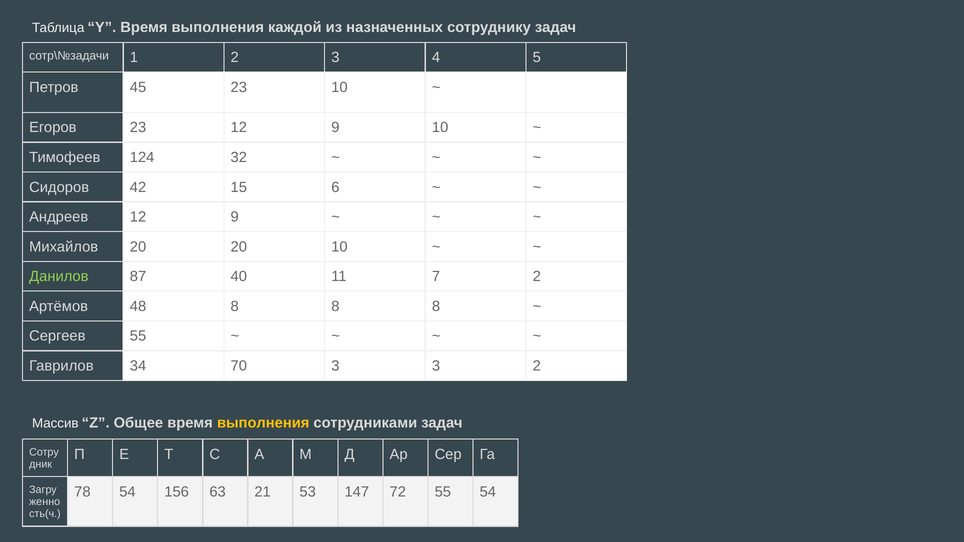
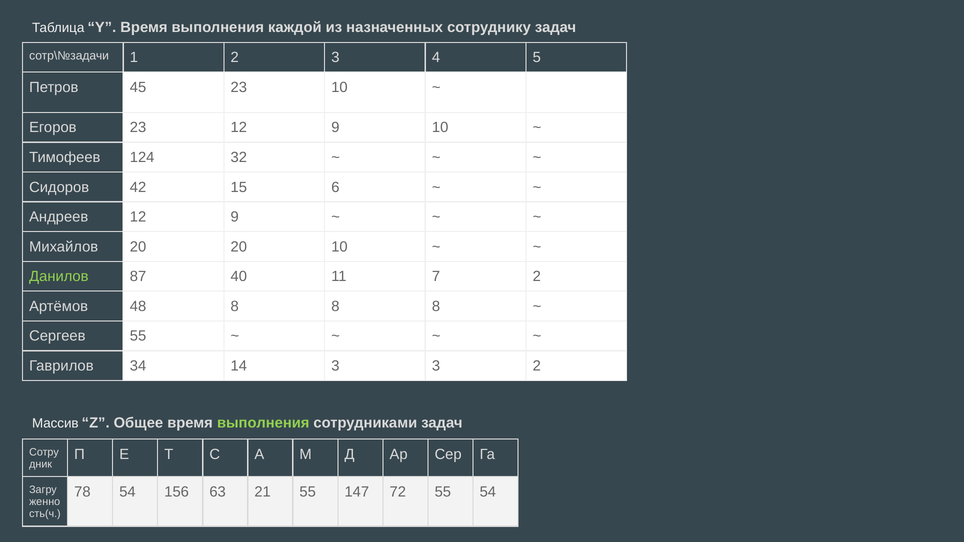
70: 70 -> 14
выполнения at (263, 423) colour: yellow -> light green
21 53: 53 -> 55
